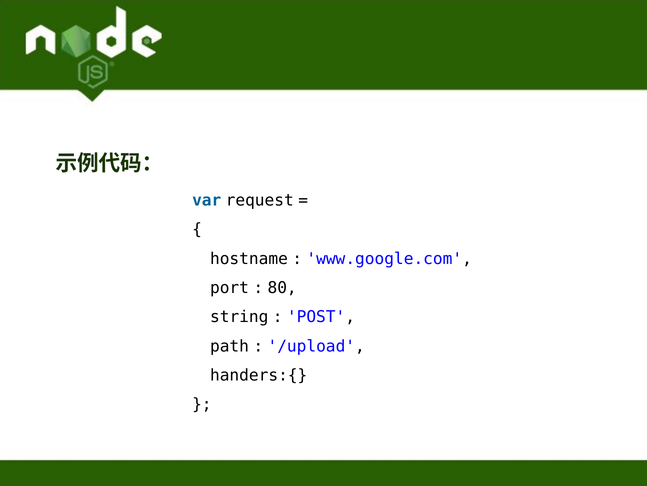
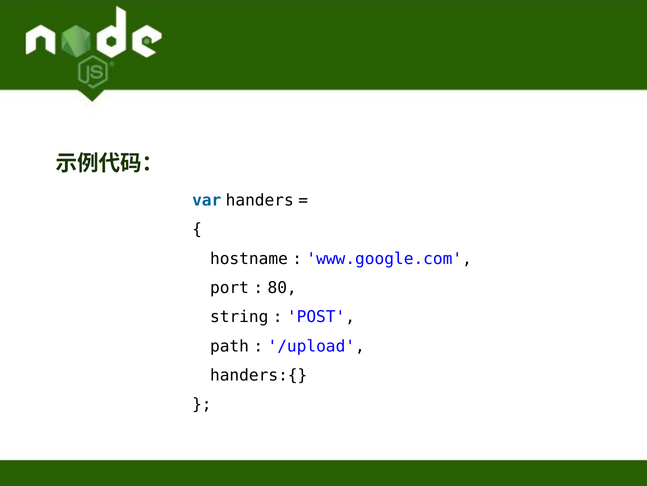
request: request -> handers
